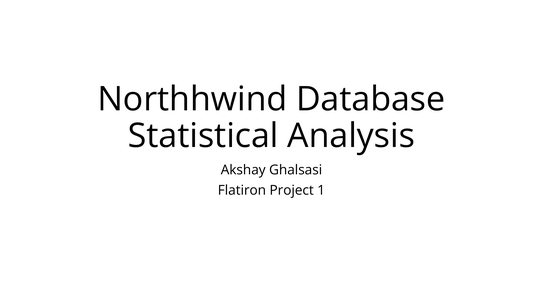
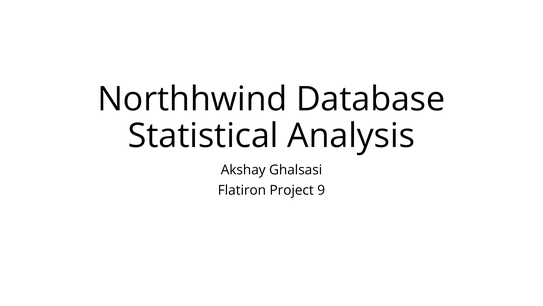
1: 1 -> 9
